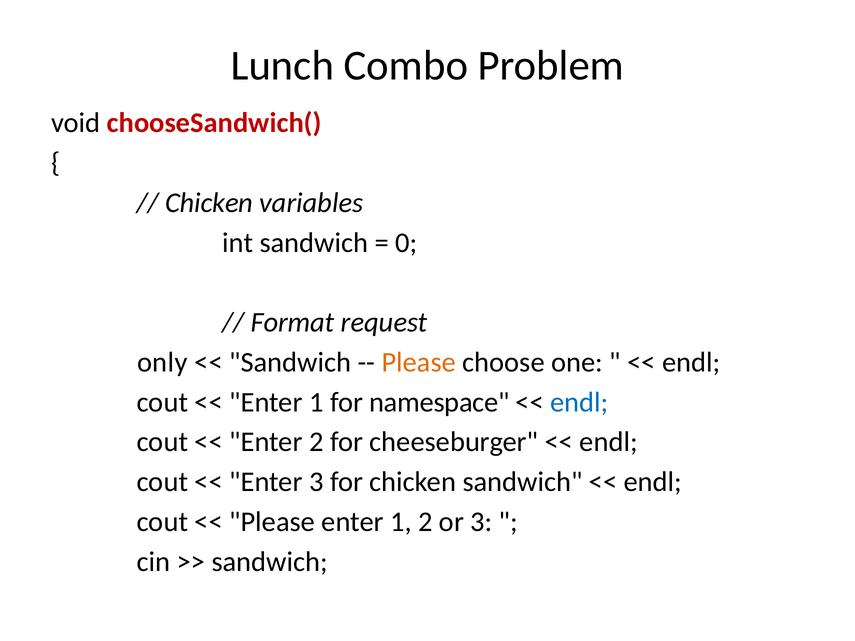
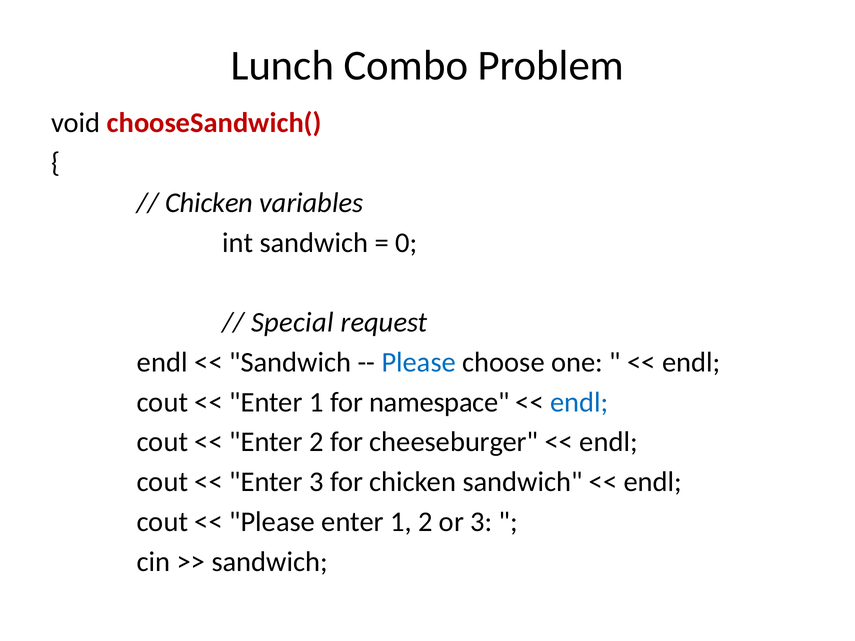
Format: Format -> Special
only at (162, 362): only -> endl
Please at (419, 362) colour: orange -> blue
